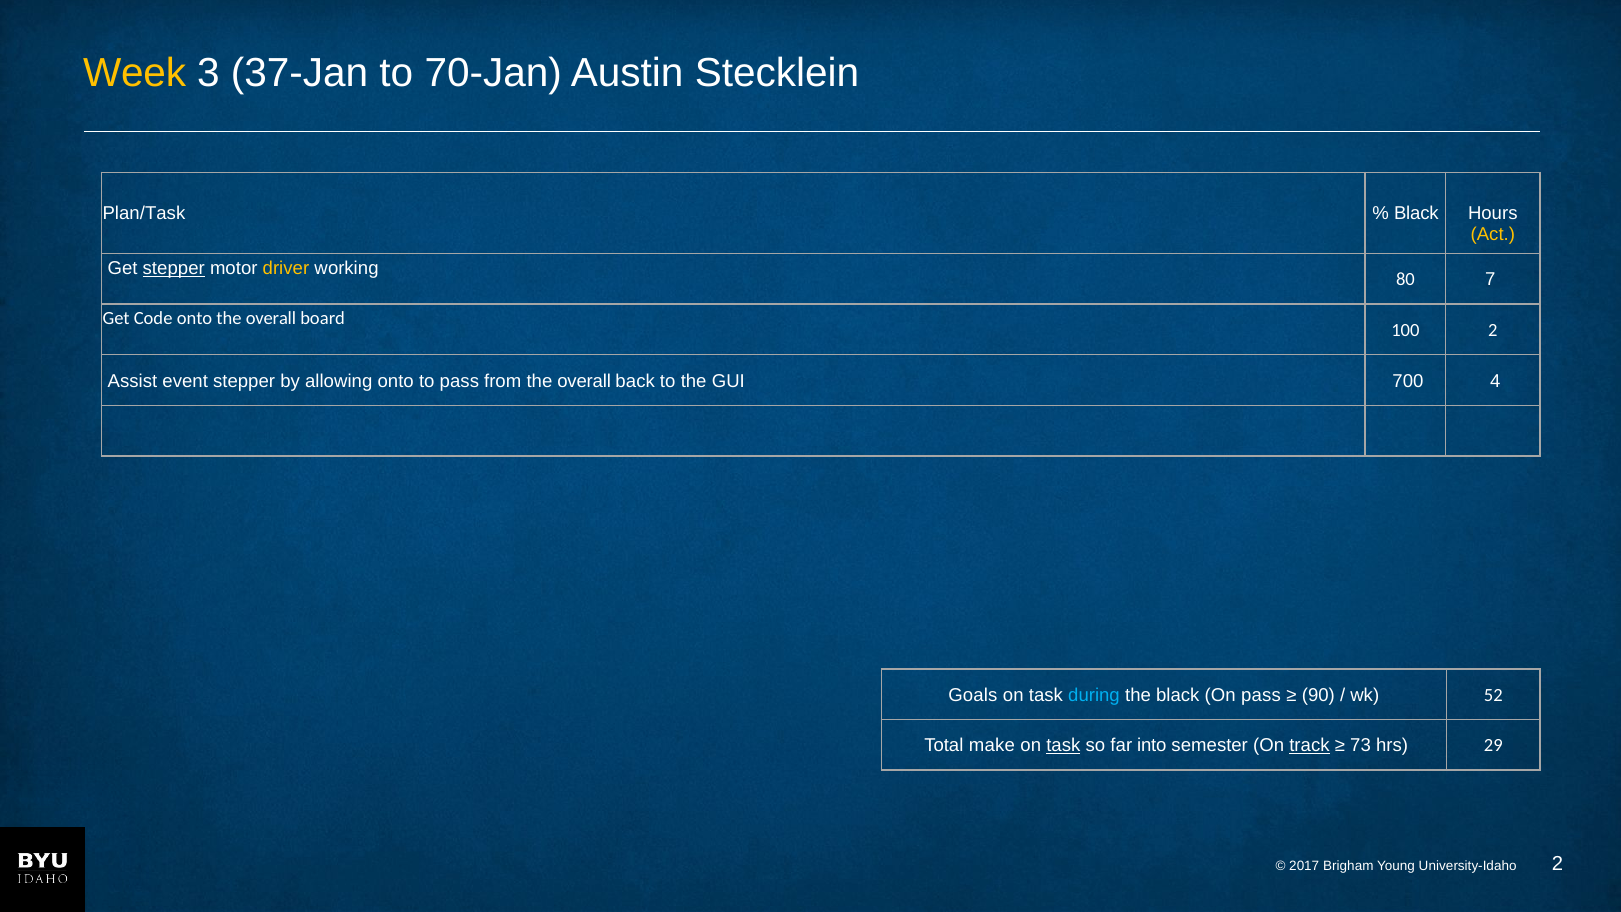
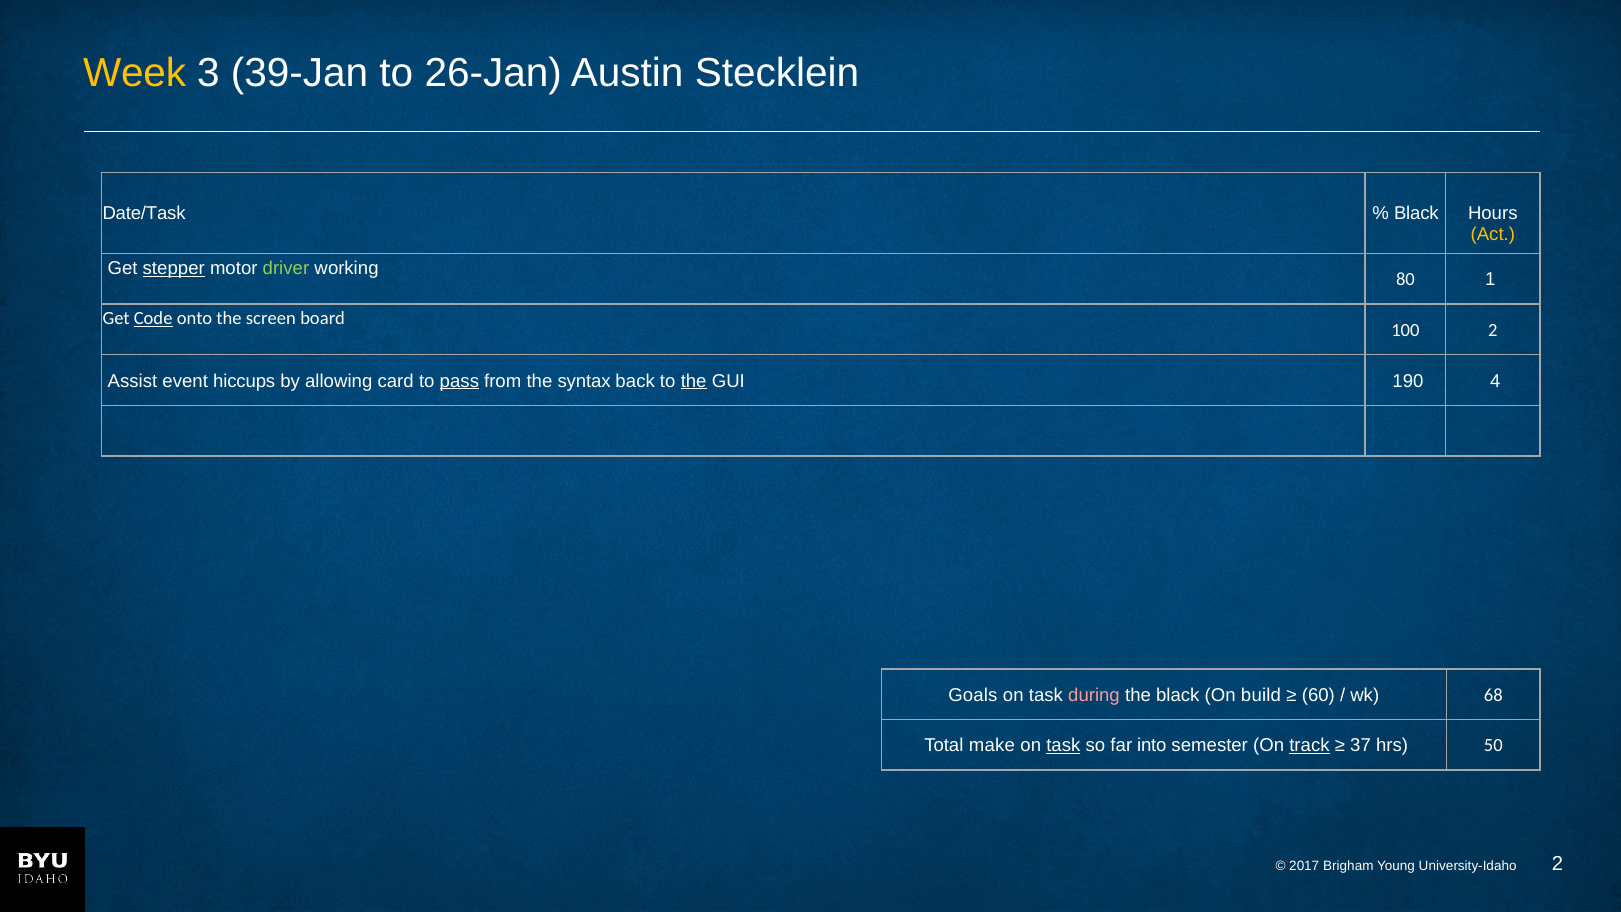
37-Jan: 37-Jan -> 39-Jan
70-Jan: 70-Jan -> 26-Jan
Plan/Task: Plan/Task -> Date/Task
driver colour: yellow -> light green
7: 7 -> 1
Code underline: none -> present
onto the overall: overall -> screen
event stepper: stepper -> hiccups
allowing onto: onto -> card
pass at (459, 381) underline: none -> present
from the overall: overall -> syntax
the at (694, 381) underline: none -> present
700: 700 -> 190
during colour: light blue -> pink
On pass: pass -> build
90: 90 -> 60
52: 52 -> 68
73: 73 -> 37
29: 29 -> 50
